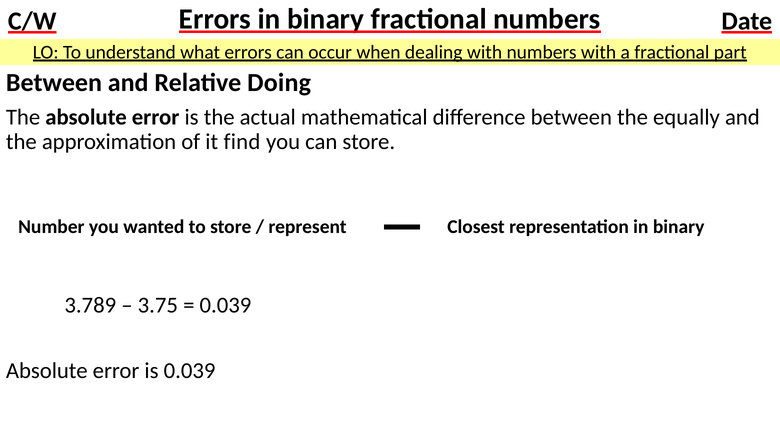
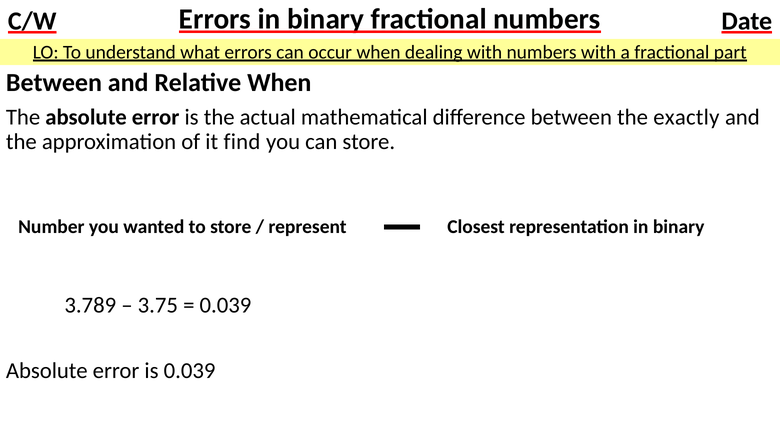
Relative Doing: Doing -> When
equally: equally -> exactly
